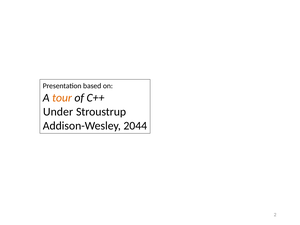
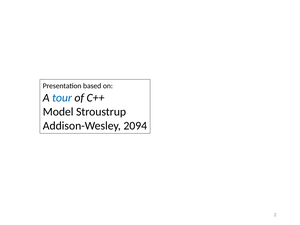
tour colour: orange -> blue
Under: Under -> Model
2044: 2044 -> 2094
